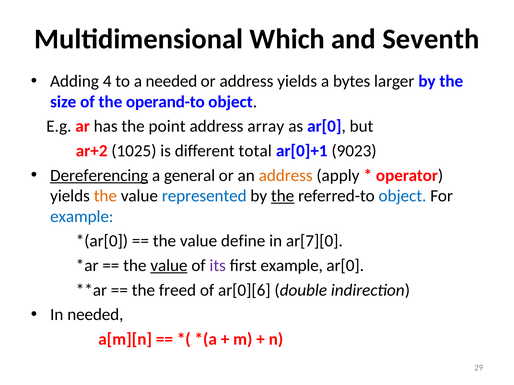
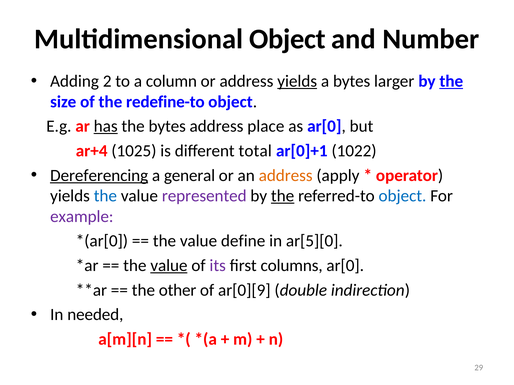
Multidimensional Which: Which -> Object
Seventh: Seventh -> Number
4: 4 -> 2
a needed: needed -> column
yields at (297, 81) underline: none -> present
the at (451, 81) underline: none -> present
operand-to: operand-to -> redefine-to
has underline: none -> present
the point: point -> bytes
array: array -> place
ar+2: ar+2 -> ar+4
9023: 9023 -> 1022
the at (105, 196) colour: orange -> blue
represented colour: blue -> purple
example at (82, 217) colour: blue -> purple
ar[7][0: ar[7][0 -> ar[5][0
first example: example -> columns
freed: freed -> other
ar[0][6: ar[0][6 -> ar[0][9
